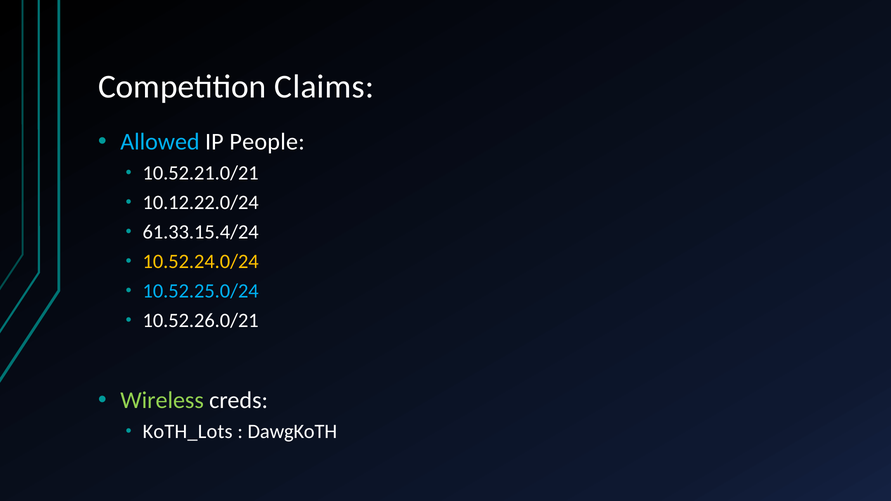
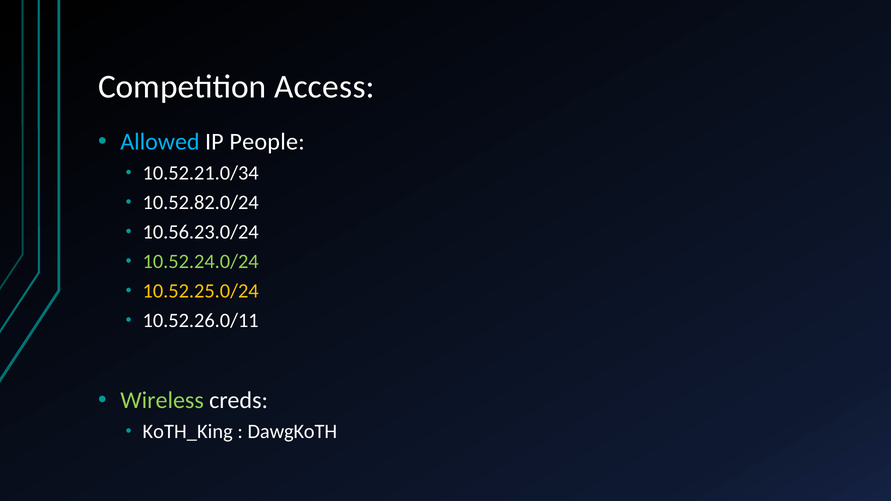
Claims: Claims -> Access
10.52.21.0/21: 10.52.21.0/21 -> 10.52.21.0/34
10.12.22.0/24: 10.12.22.0/24 -> 10.52.82.0/24
61.33.15.4/24: 61.33.15.4/24 -> 10.56.23.0/24
10.52.24.0/24 colour: yellow -> light green
10.52.25.0/24 colour: light blue -> yellow
10.52.26.0/21: 10.52.26.0/21 -> 10.52.26.0/11
KoTH_Lots: KoTH_Lots -> KoTH_King
